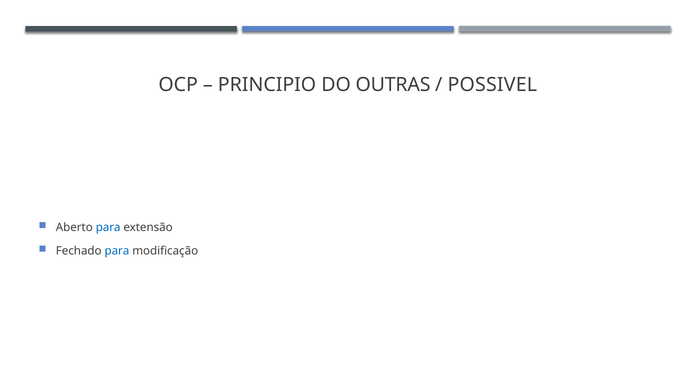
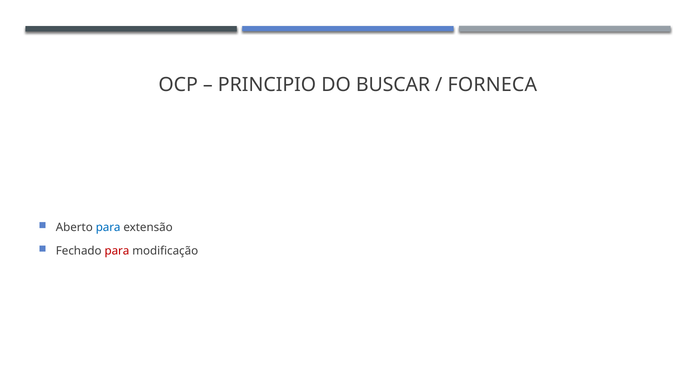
OUTRAS: OUTRAS -> BUSCAR
POSSIVEL: POSSIVEL -> FORNECA
para at (117, 251) colour: blue -> red
